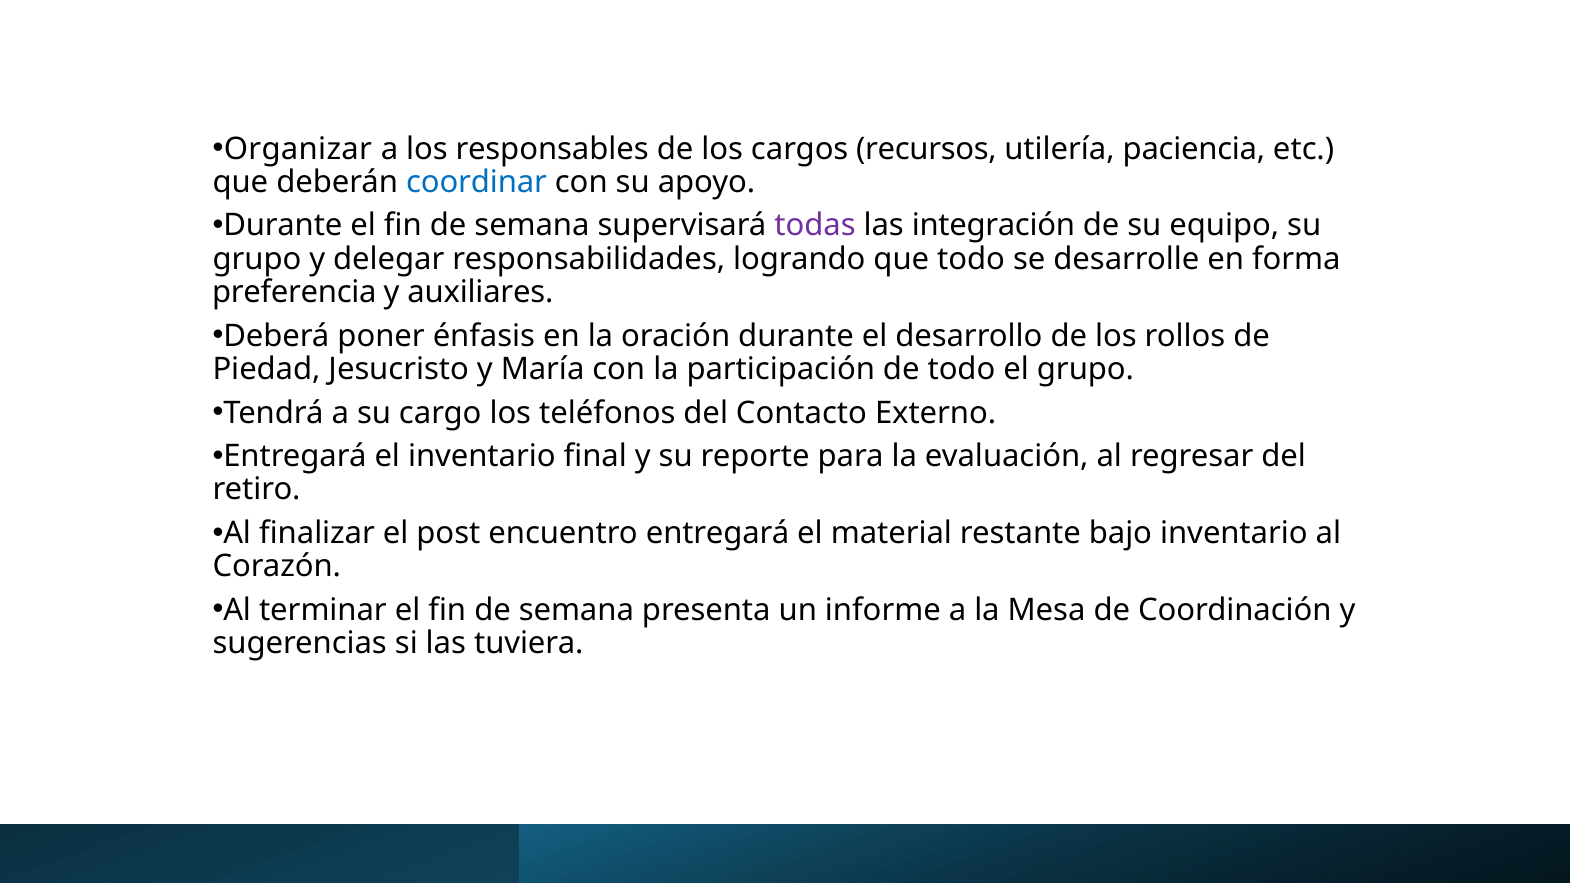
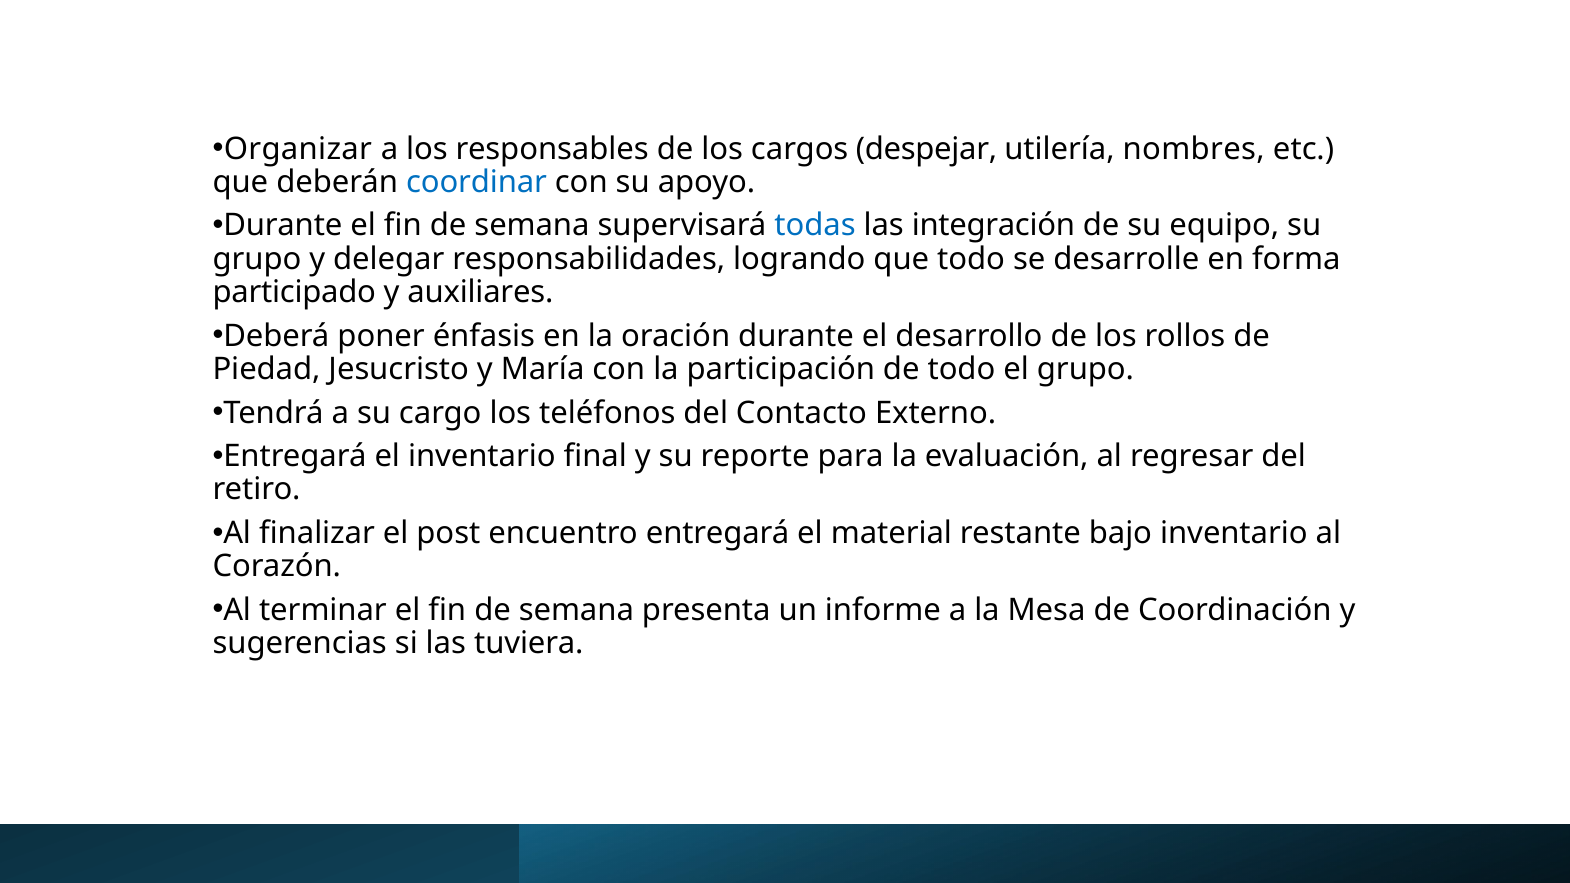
recursos: recursos -> despejar
paciencia: paciencia -> nombres
todas colour: purple -> blue
preferencia: preferencia -> participado
